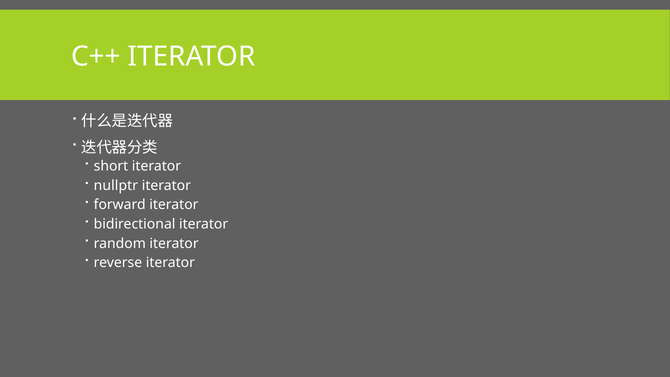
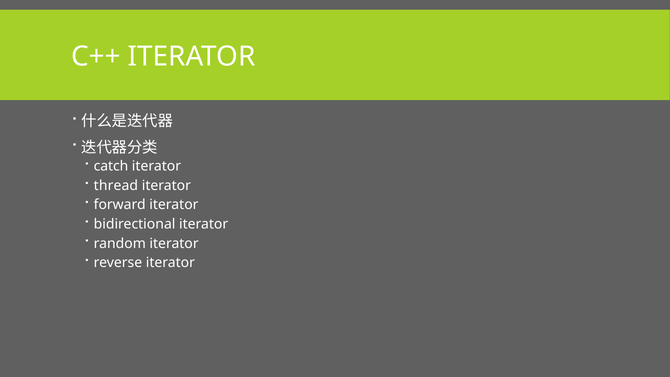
short: short -> catch
nullptr: nullptr -> thread
